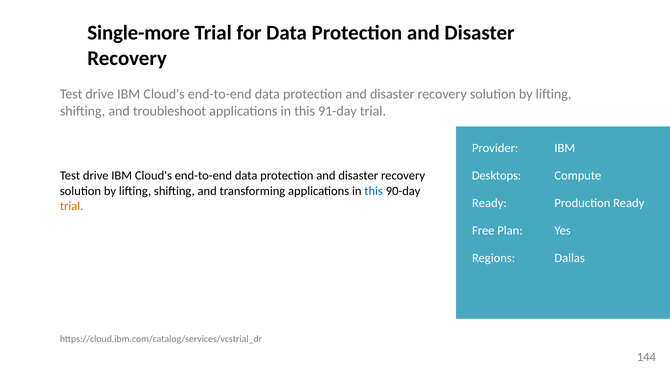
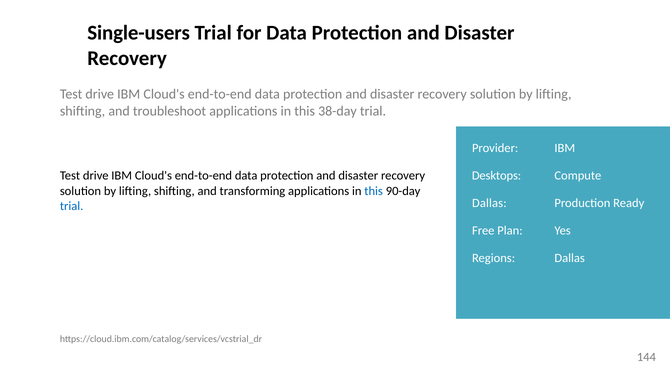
Single-more: Single-more -> Single-users
91-day: 91-day -> 38-day
Ready at (489, 203): Ready -> Dallas
trial at (72, 206) colour: orange -> blue
